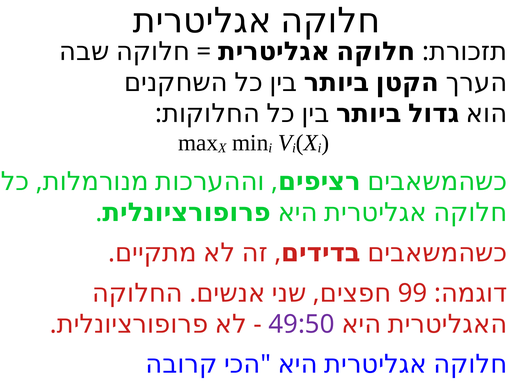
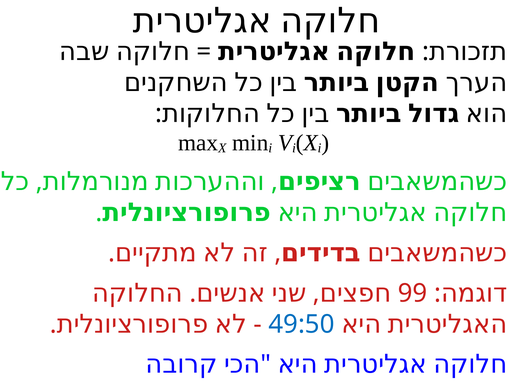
49:50 colour: purple -> blue
